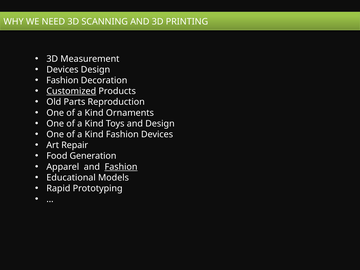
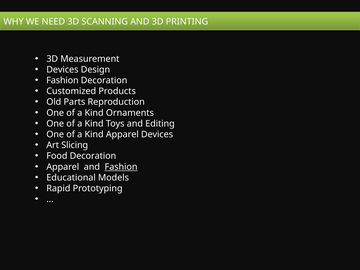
Customized underline: present -> none
and Design: Design -> Editing
Kind Fashion: Fashion -> Apparel
Repair: Repair -> Slicing
Food Generation: Generation -> Decoration
